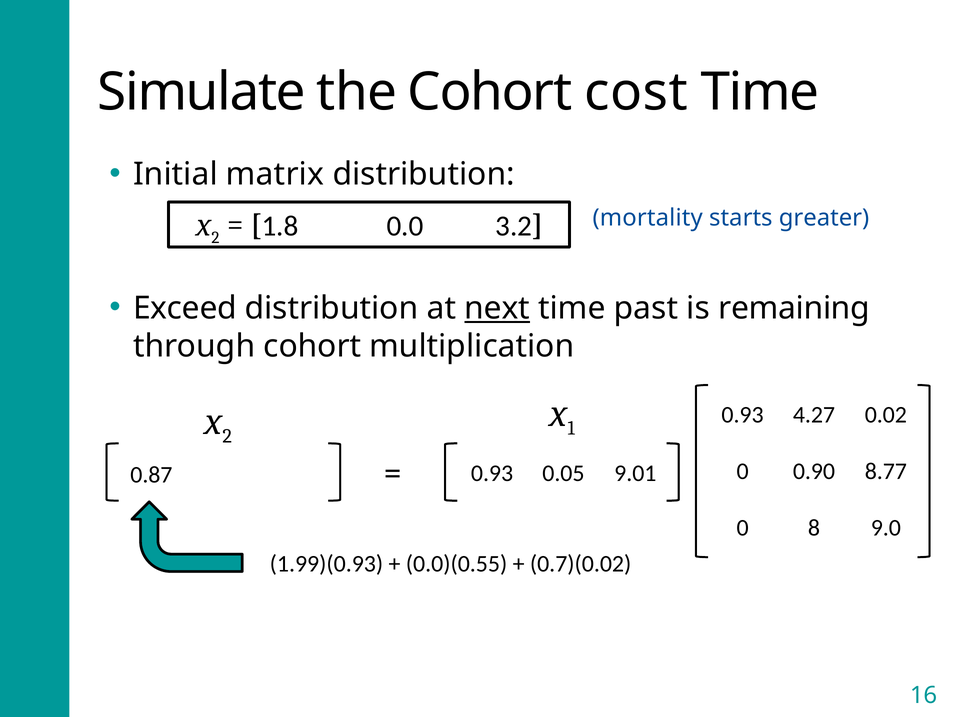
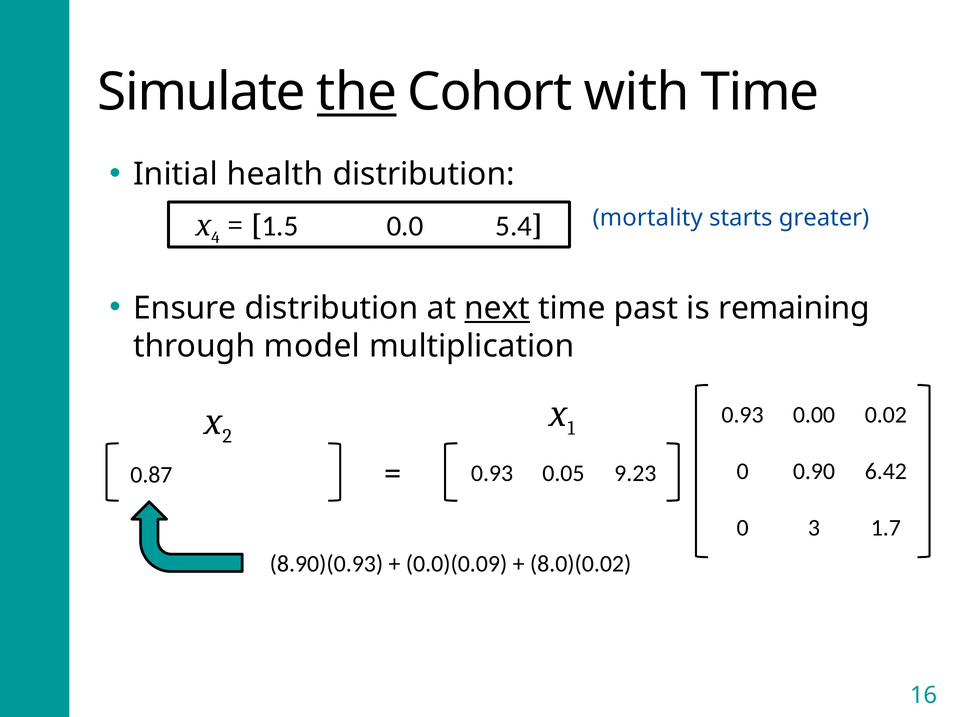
the underline: none -> present
cost: cost -> with
matrix: matrix -> health
2 at (215, 238): 2 -> 4
1.8: 1.8 -> 1.5
3.2: 3.2 -> 5.4
Exceed: Exceed -> Ensure
through cohort: cohort -> model
4.27: 4.27 -> 0.00
8.77: 8.77 -> 6.42
9.01: 9.01 -> 9.23
8: 8 -> 3
9.0: 9.0 -> 1.7
1.99)(0.93: 1.99)(0.93 -> 8.90)(0.93
0.0)(0.55: 0.0)(0.55 -> 0.0)(0.09
0.7)(0.02: 0.7)(0.02 -> 8.0)(0.02
